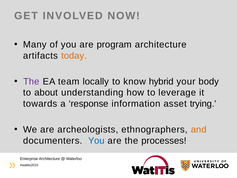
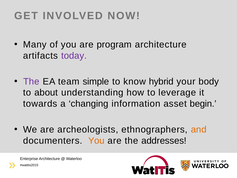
today colour: orange -> purple
locally: locally -> simple
response: response -> changing
trying: trying -> begin
You at (96, 140) colour: blue -> orange
processes: processes -> addresses
